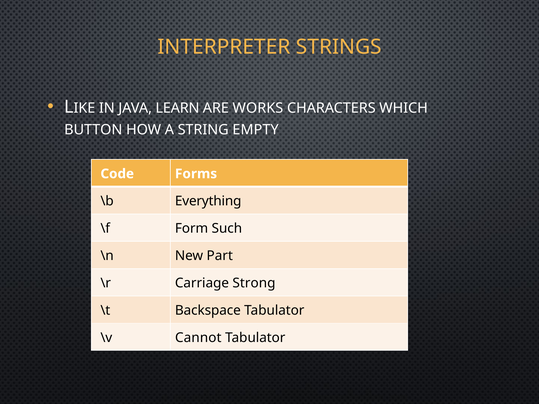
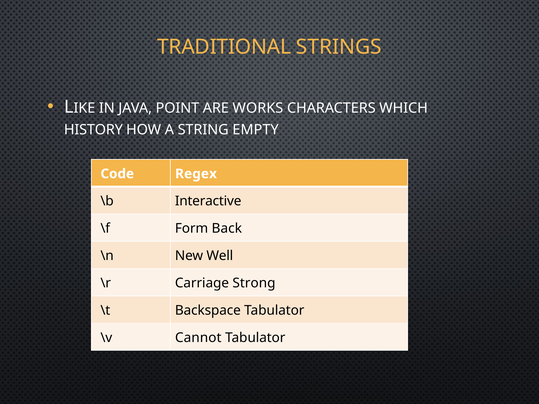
INTERPRETER: INTERPRETER -> TRADITIONAL
LEARN: LEARN -> POINT
BUTTON: BUTTON -> HISTORY
Forms: Forms -> Regex
Everything: Everything -> Interactive
Such: Such -> Back
Part: Part -> Well
